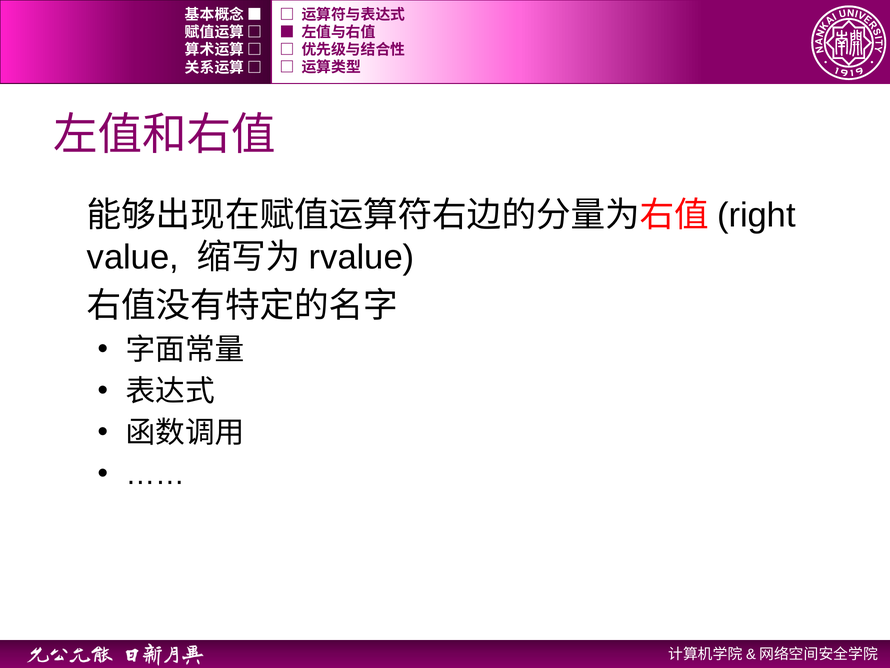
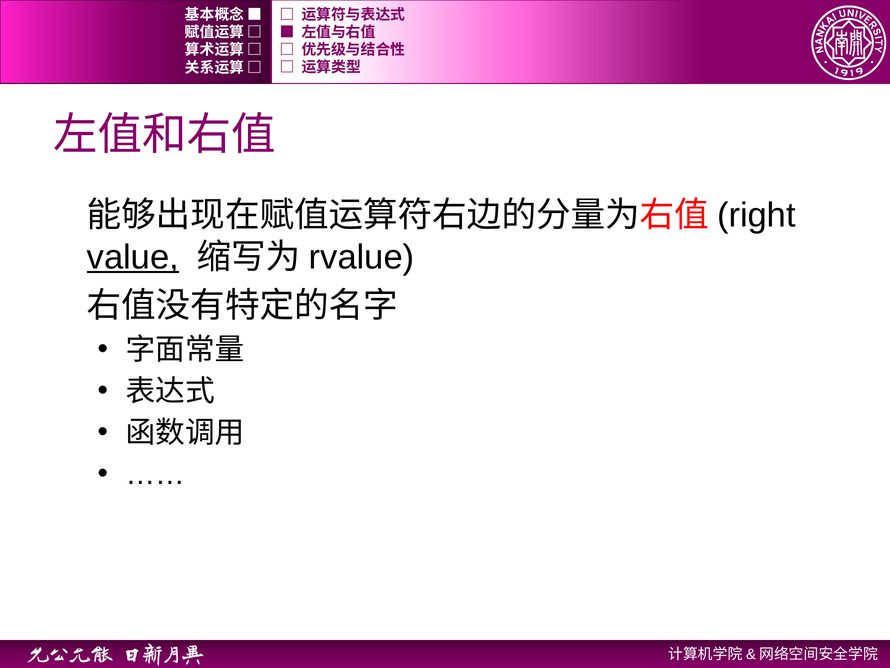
value underline: none -> present
